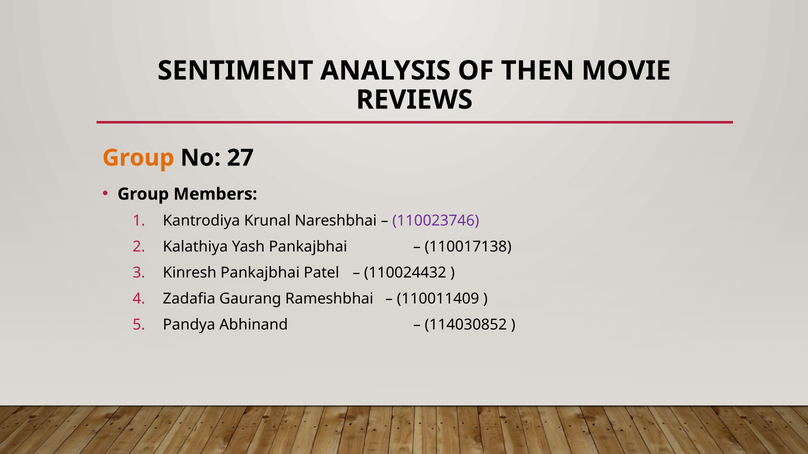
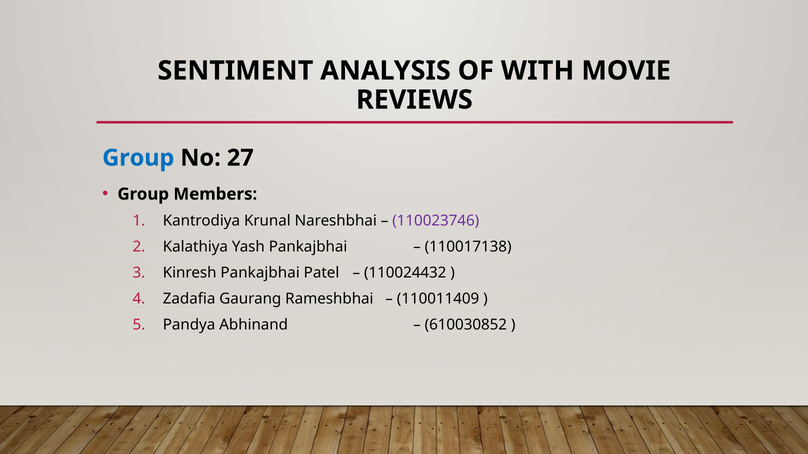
THEN: THEN -> WITH
Group at (138, 158) colour: orange -> blue
114030852: 114030852 -> 610030852
